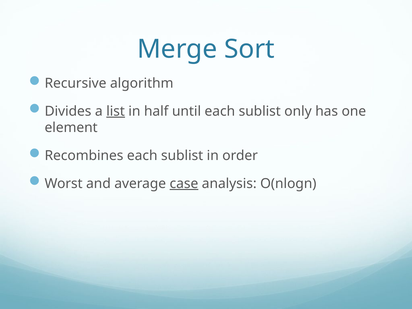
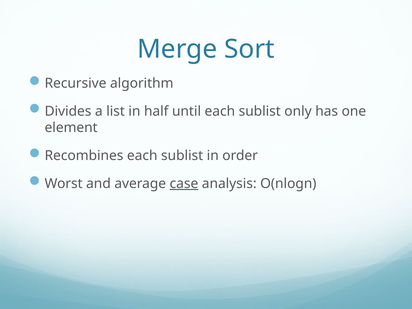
list underline: present -> none
